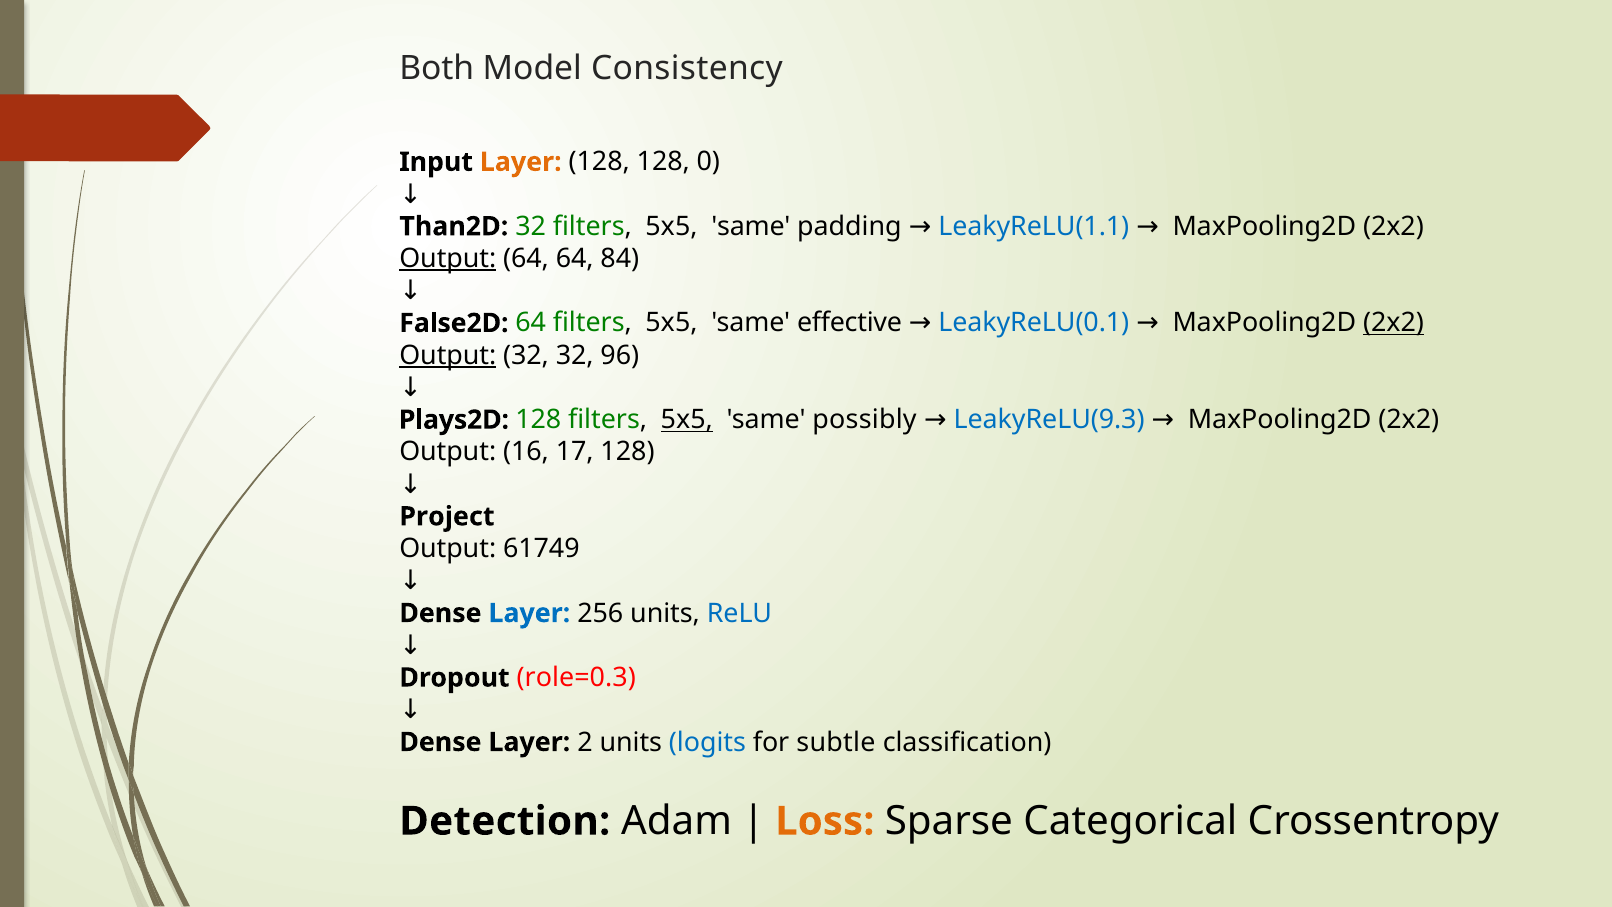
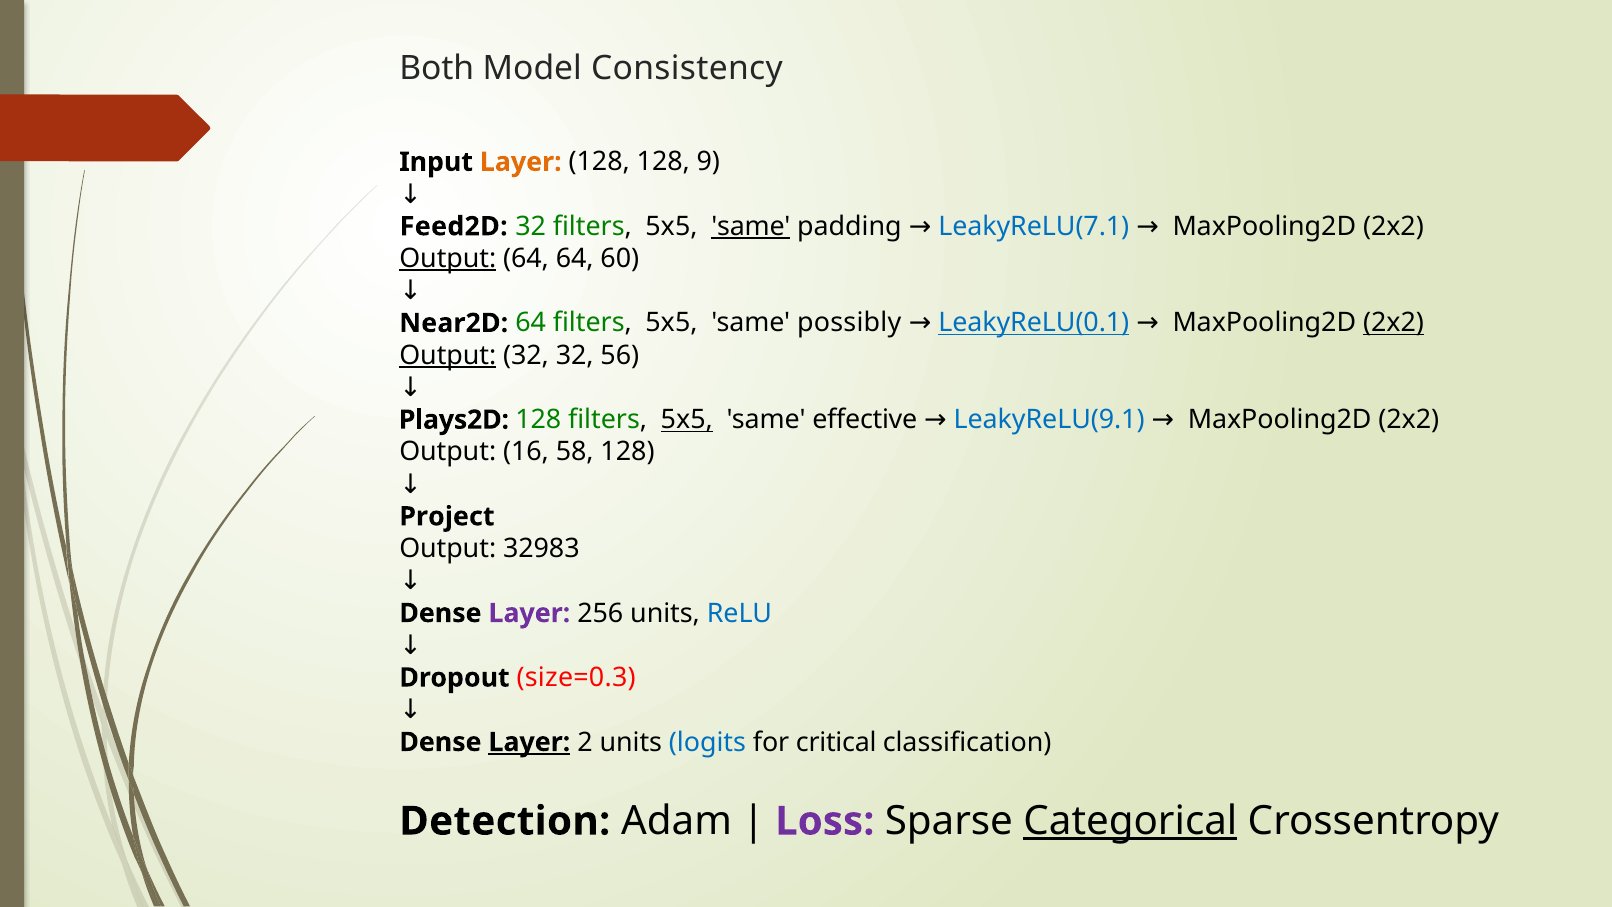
0: 0 -> 9
Than2D: Than2D -> Feed2D
same at (751, 226) underline: none -> present
LeakyReLU(1.1: LeakyReLU(1.1 -> LeakyReLU(7.1
84: 84 -> 60
False2D: False2D -> Near2D
effective: effective -> possibly
LeakyReLU(0.1 underline: none -> present
96: 96 -> 56
possibly: possibly -> effective
LeakyReLU(9.3: LeakyReLU(9.3 -> LeakyReLU(9.1
17: 17 -> 58
61749: 61749 -> 32983
Layer at (529, 613) colour: blue -> purple
role=0.3: role=0.3 -> size=0.3
Layer at (529, 742) underline: none -> present
subtle: subtle -> critical
Loss colour: orange -> purple
Categorical underline: none -> present
